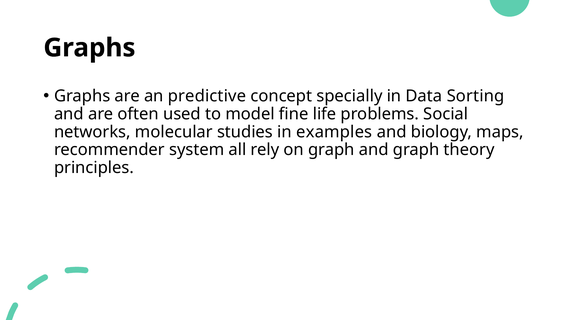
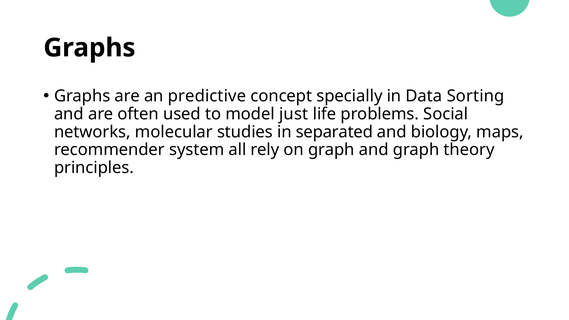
fine: fine -> just
examples: examples -> separated
